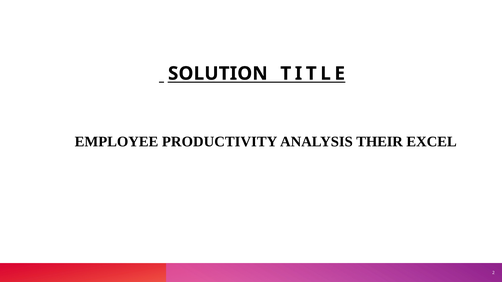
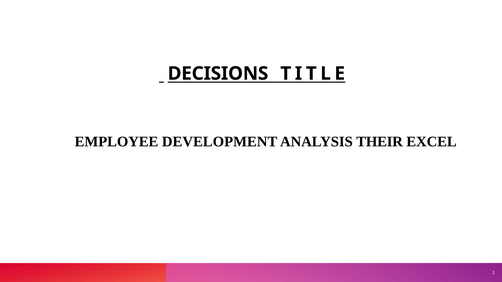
SOLUTION: SOLUTION -> DECISIONS
PRODUCTIVITY: PRODUCTIVITY -> DEVELOPMENT
